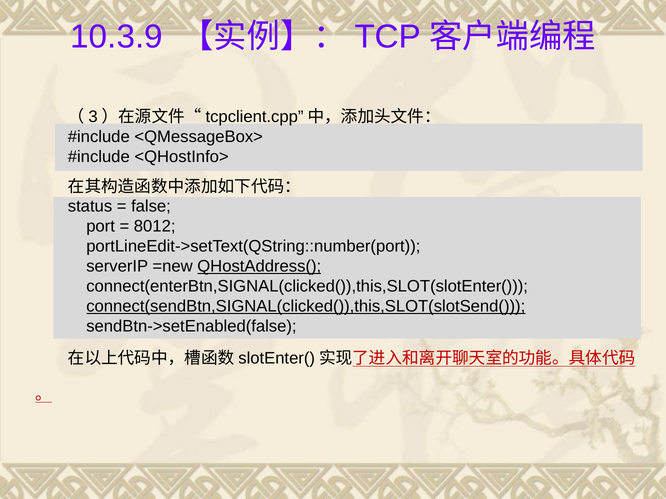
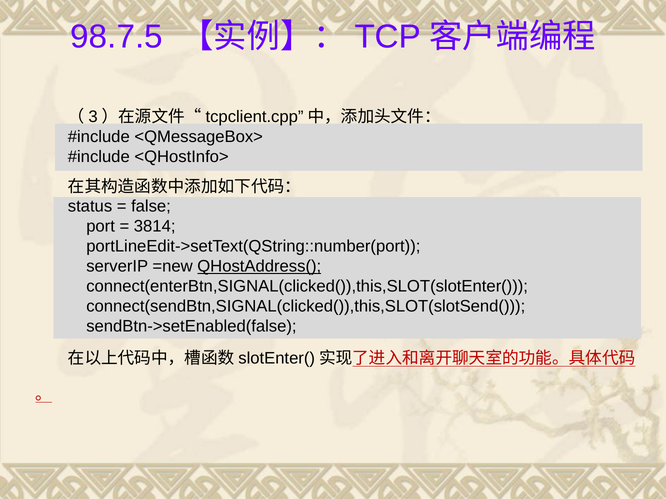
10.3.9: 10.3.9 -> 98.7.5
8012: 8012 -> 3814
connect(sendBtn,SIGNAL(clicked()),this,SLOT(slotSend( underline: present -> none
